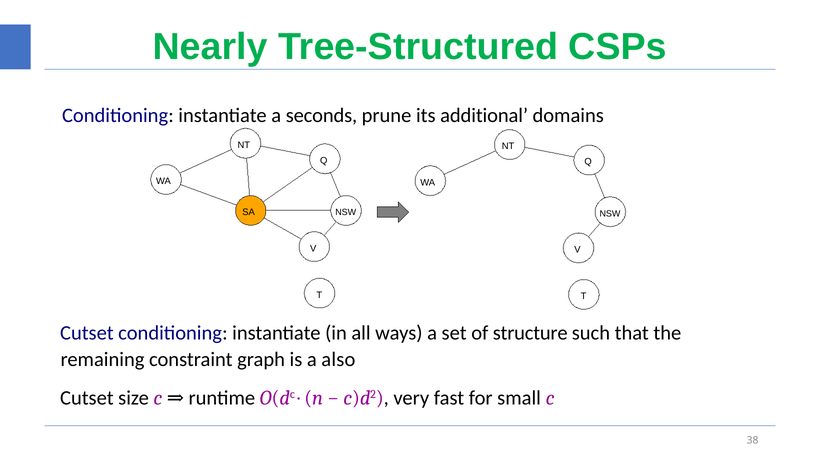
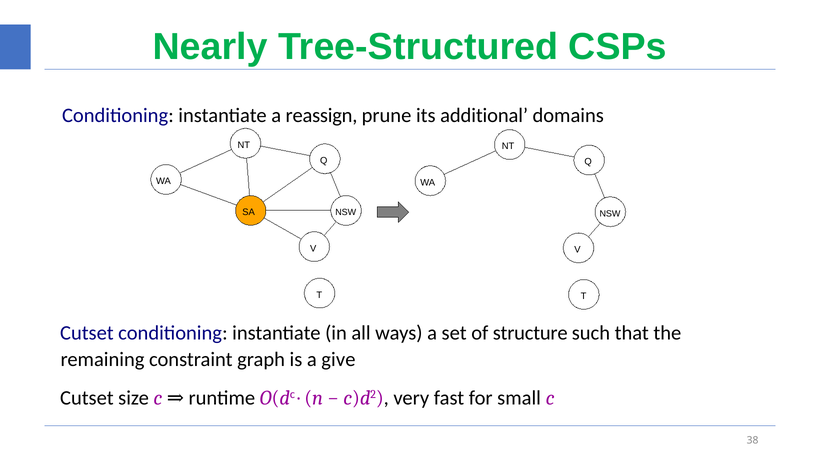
seconds: seconds -> reassign
also: also -> give
